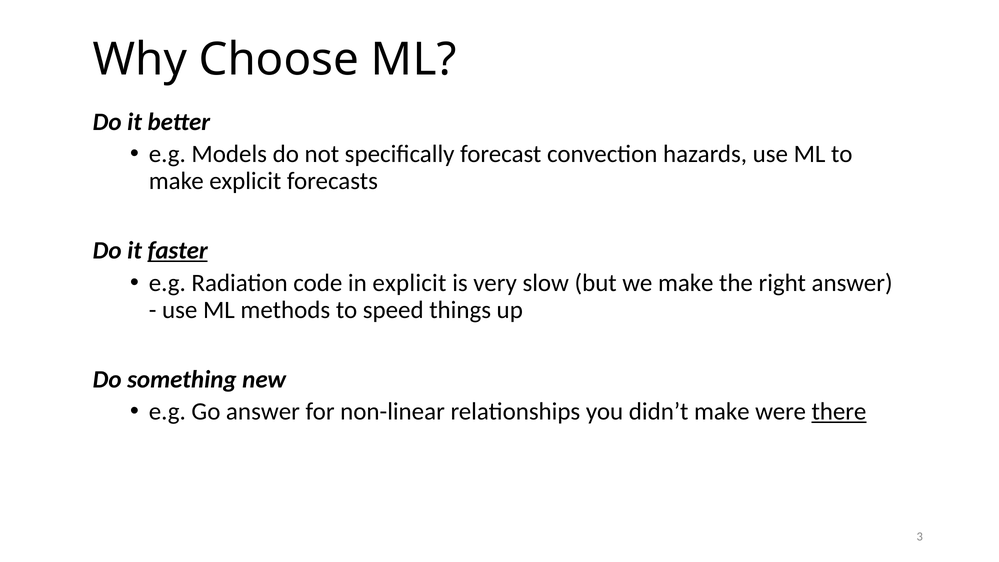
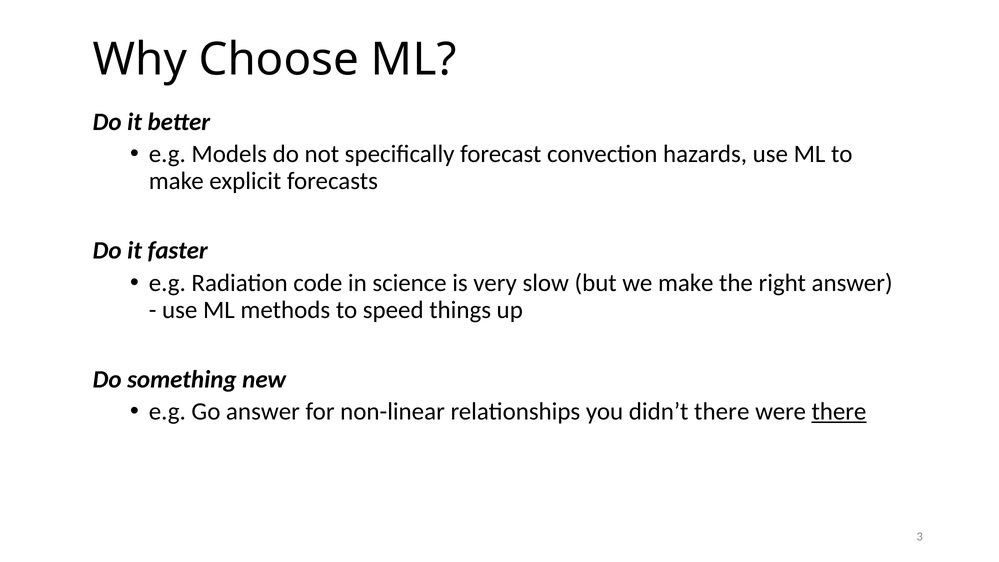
faster underline: present -> none
in explicit: explicit -> science
didn’t make: make -> there
